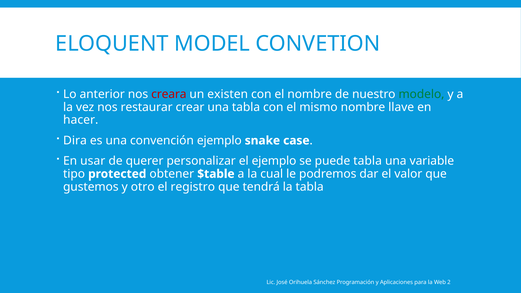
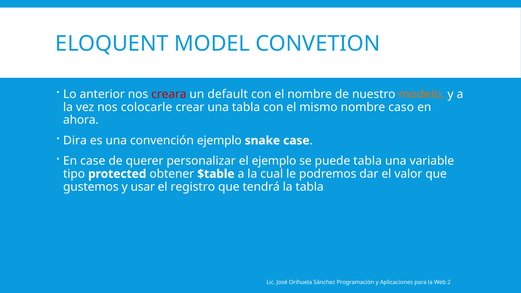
existen: existen -> default
modelo colour: green -> orange
restaurar: restaurar -> colocarle
llave: llave -> caso
hacer: hacer -> ahora
En usar: usar -> case
otro: otro -> usar
